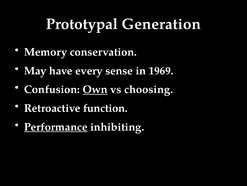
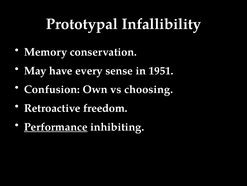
Generation: Generation -> Infallibility
1969: 1969 -> 1951
Own underline: present -> none
function: function -> freedom
